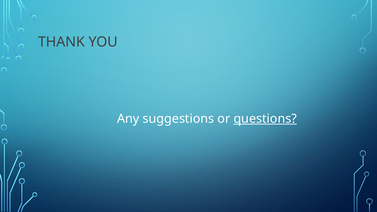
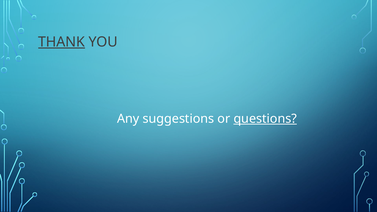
THANK underline: none -> present
